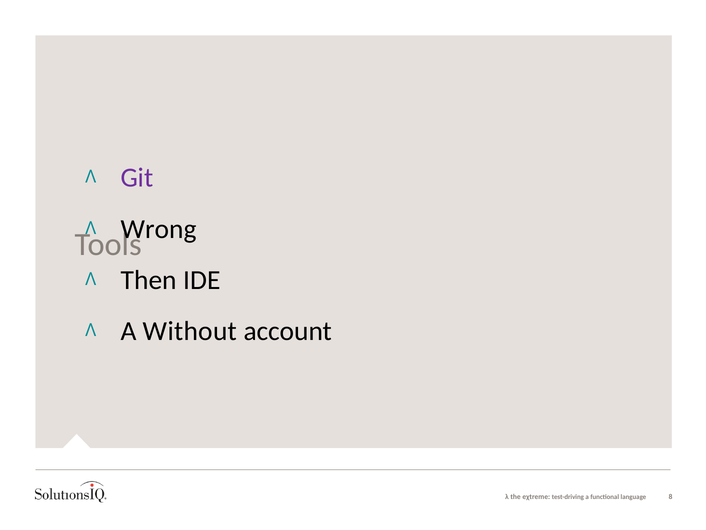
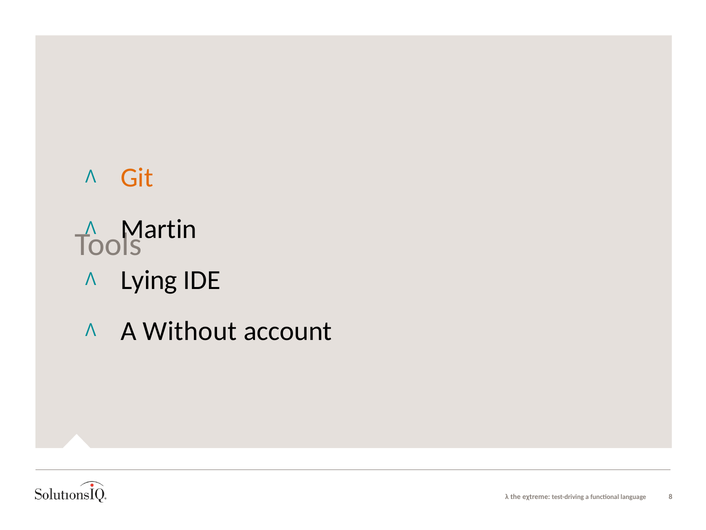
Git colour: purple -> orange
Wrong: Wrong -> Martin
Then: Then -> Lying
